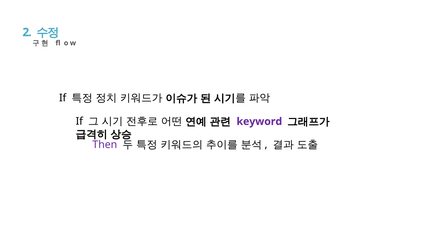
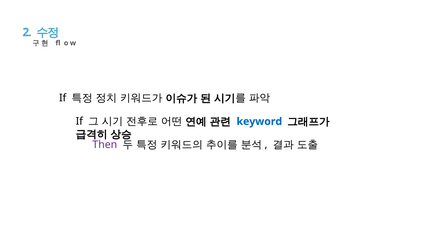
keyword colour: purple -> blue
